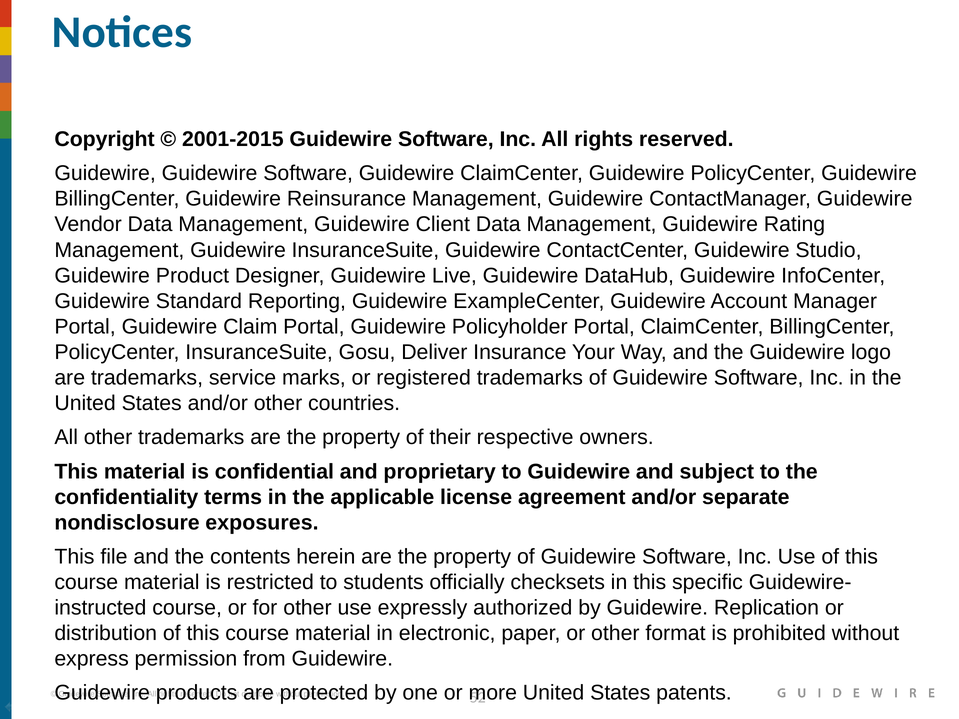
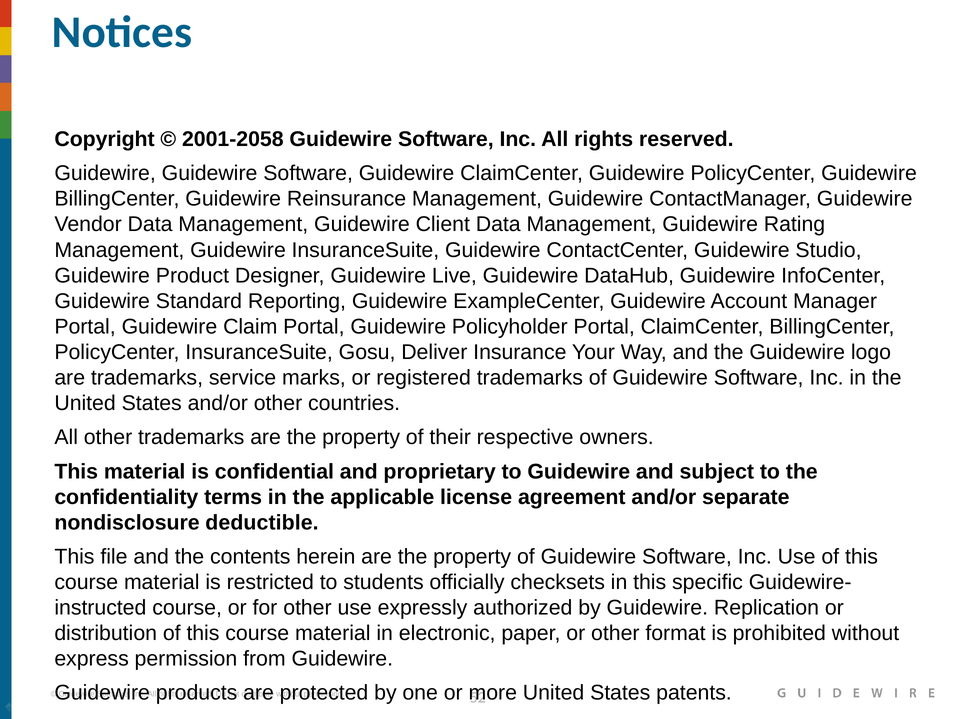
2001-2015: 2001-2015 -> 2001-2058
exposures: exposures -> deductible
